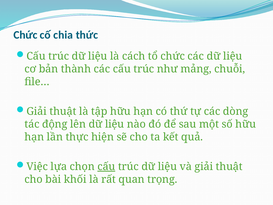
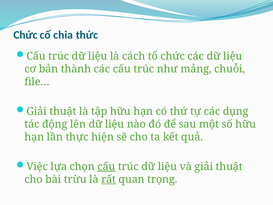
dòng: dòng -> dụng
khối: khối -> trừu
rất underline: none -> present
